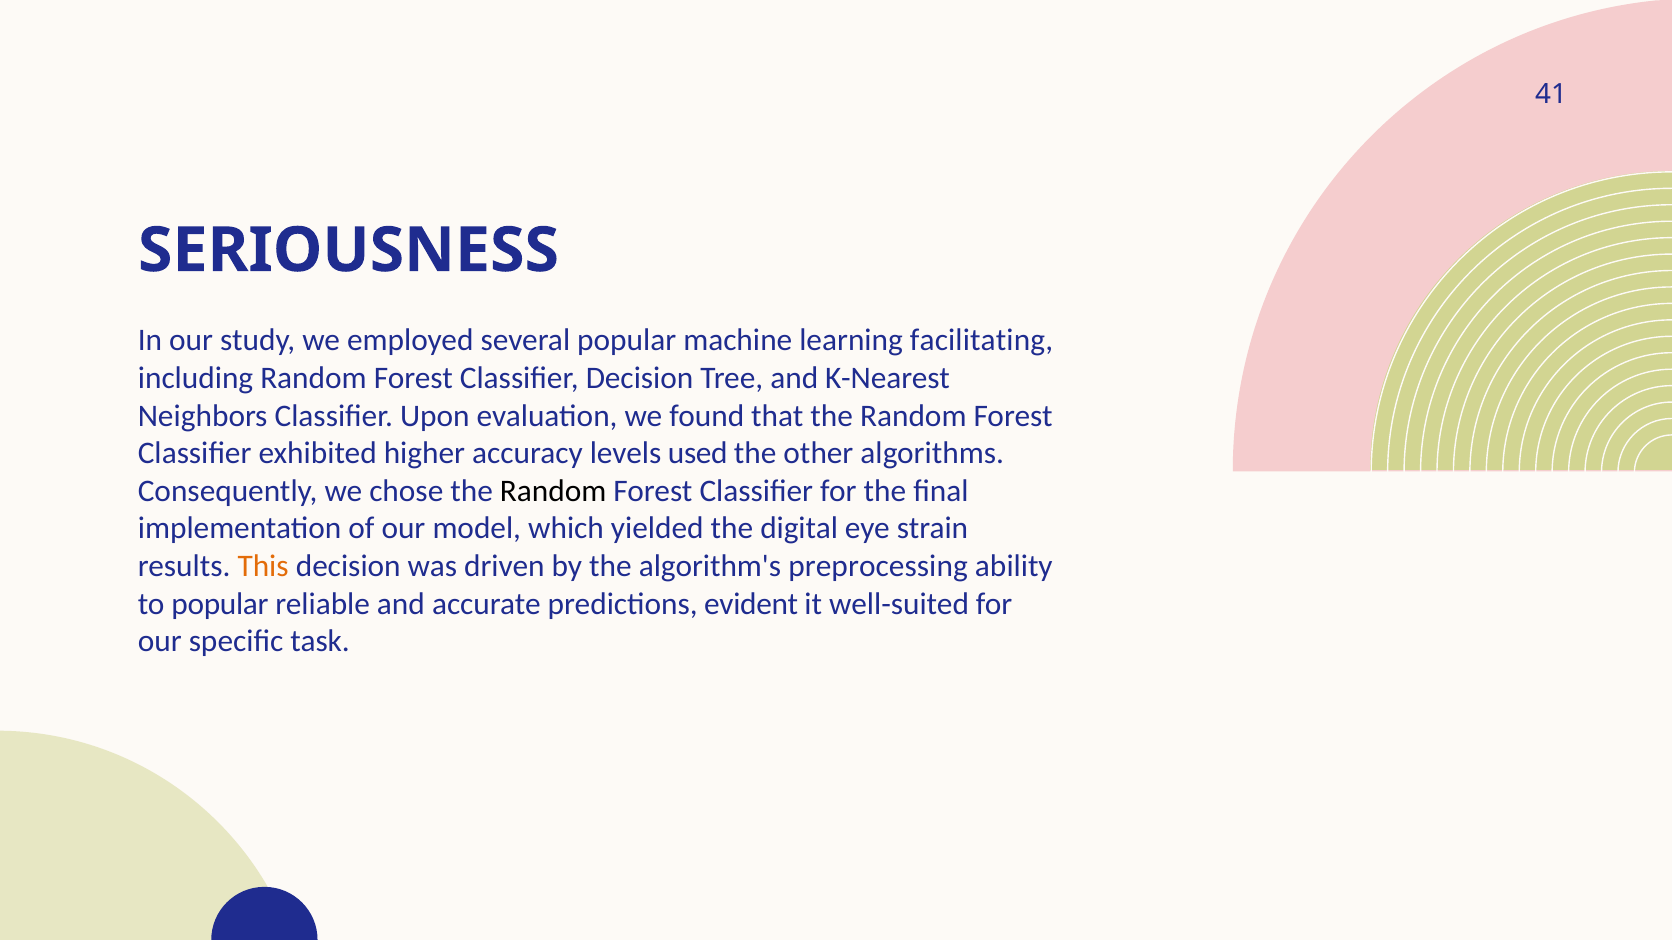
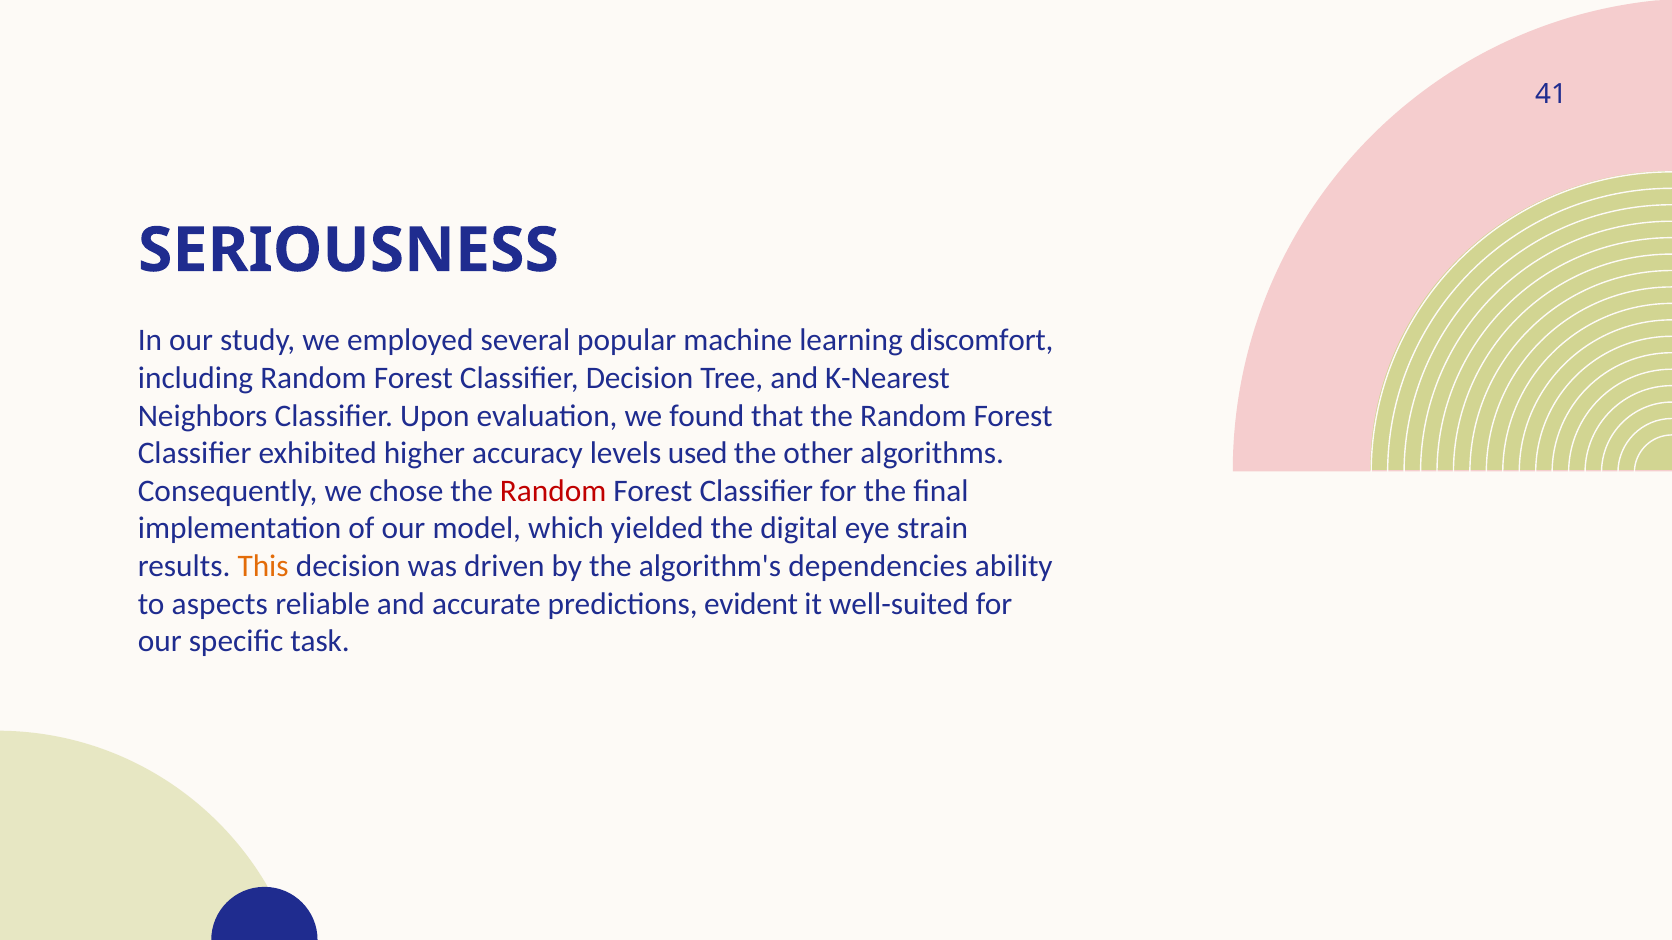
facilitating: facilitating -> discomfort
Random at (553, 491) colour: black -> red
preprocessing: preprocessing -> dependencies
to popular: popular -> aspects
